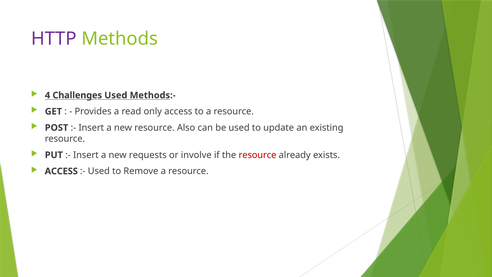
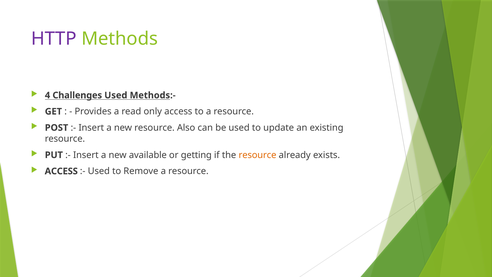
requests: requests -> available
involve: involve -> getting
resource at (258, 155) colour: red -> orange
